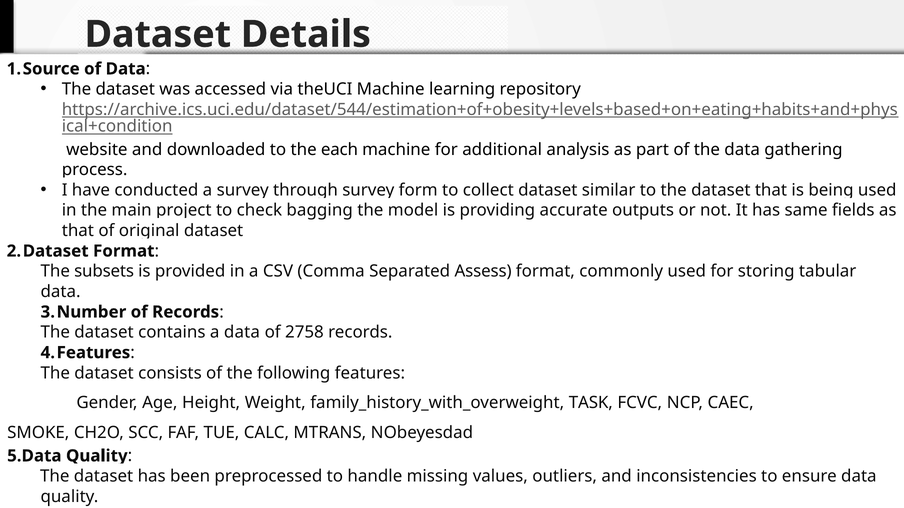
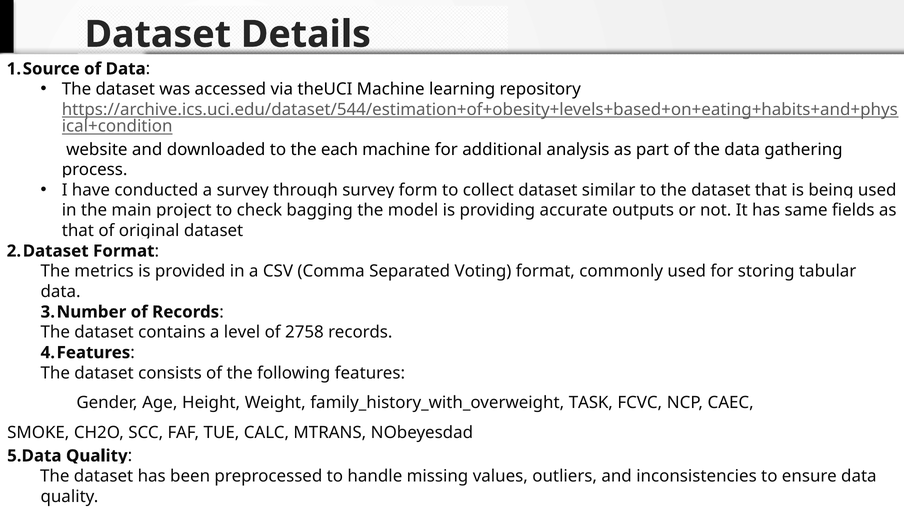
subsets: subsets -> metrics
Assess: Assess -> Voting
a data: data -> level
